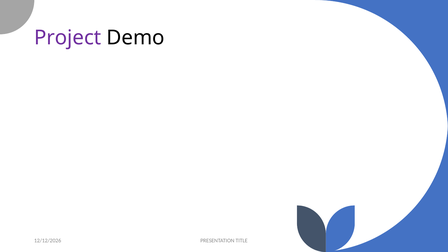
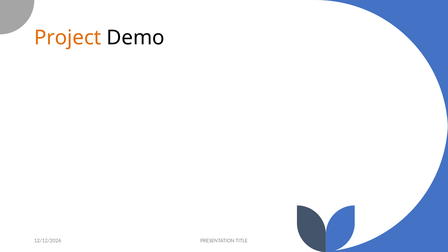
Project colour: purple -> orange
